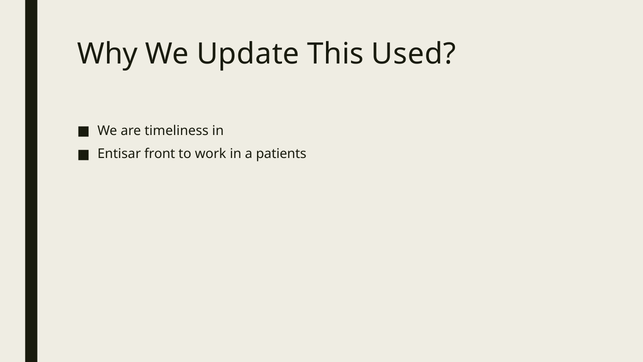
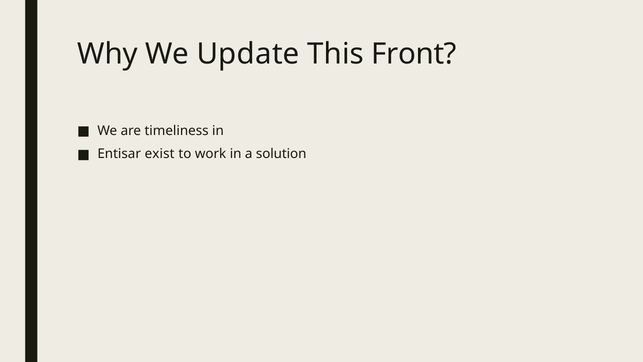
Used: Used -> Front
front: front -> exist
patients: patients -> solution
